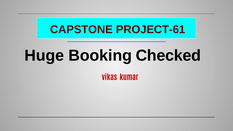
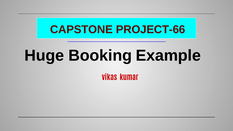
PROJECT-61: PROJECT-61 -> PROJECT-66
Checked: Checked -> Example
